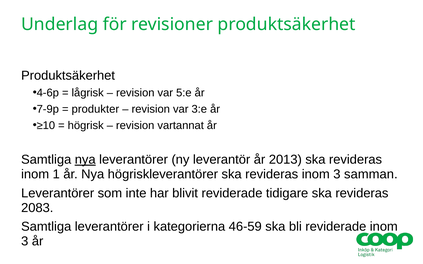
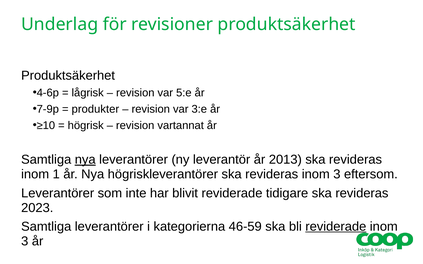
samman: samman -> eftersom
2083: 2083 -> 2023
reviderade at (336, 227) underline: none -> present
